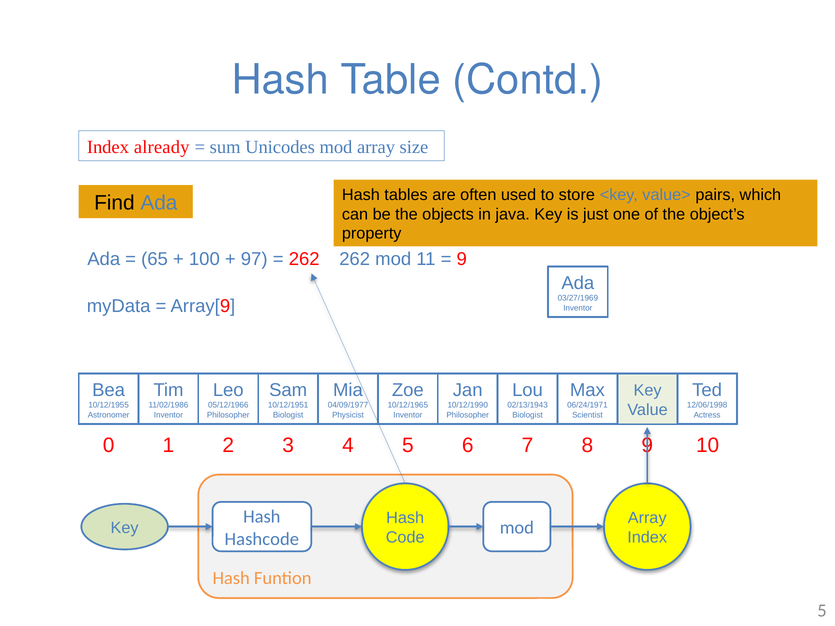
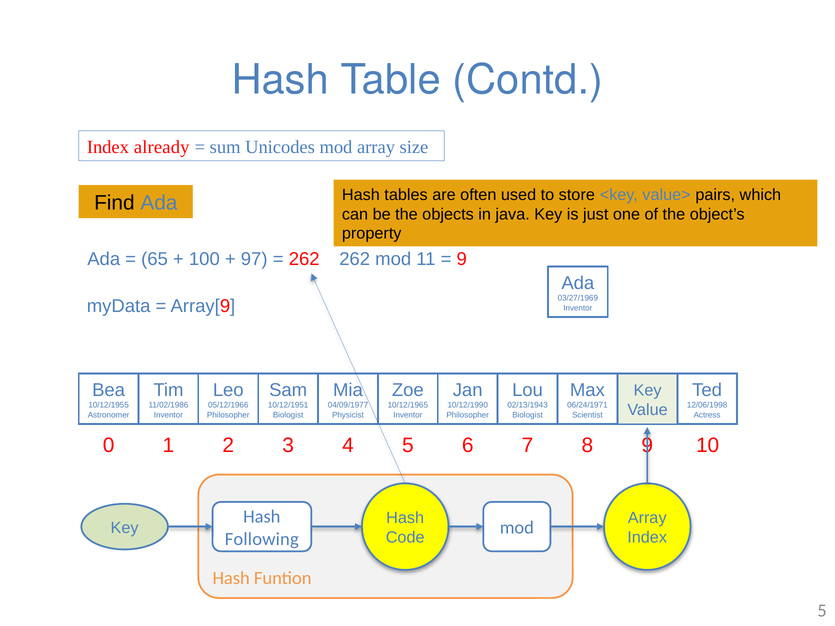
Hashcode: Hashcode -> Following
